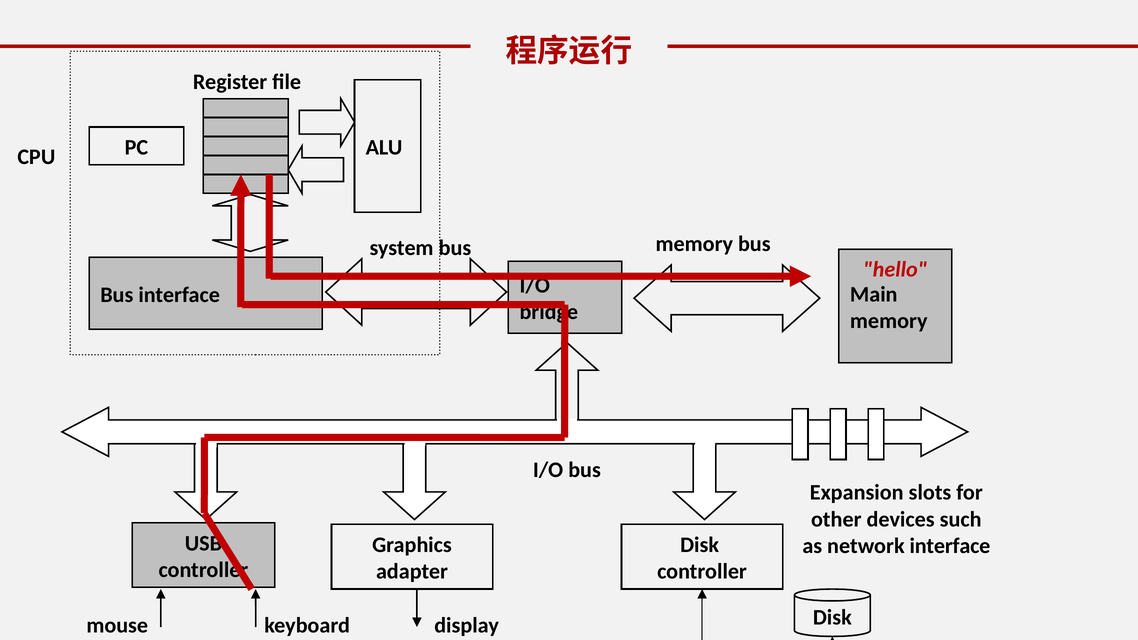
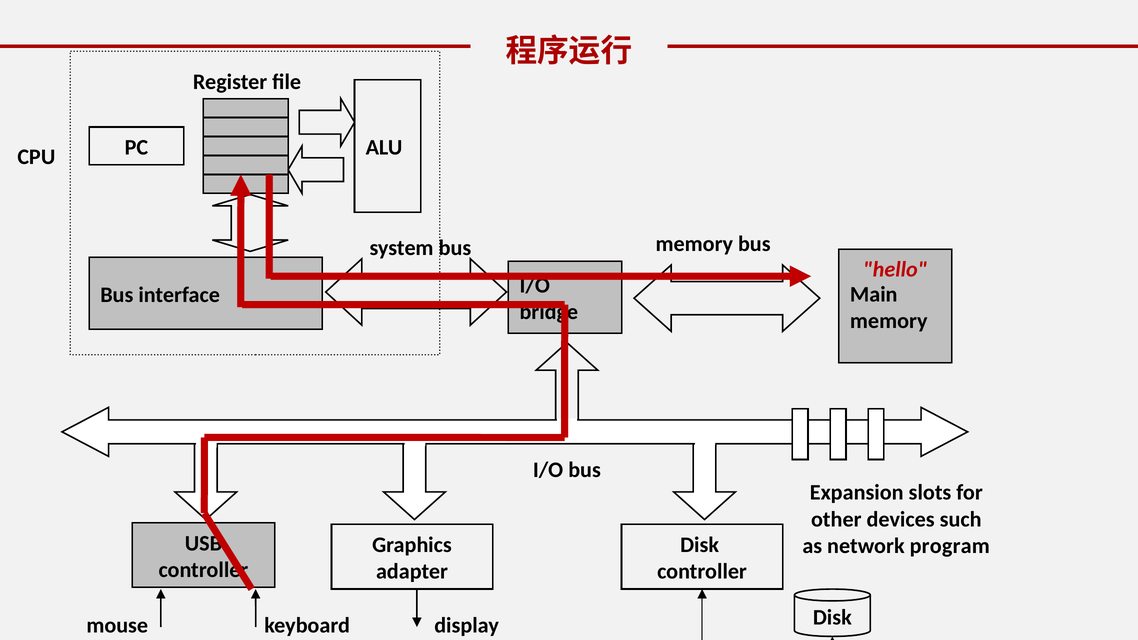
network interface: interface -> program
